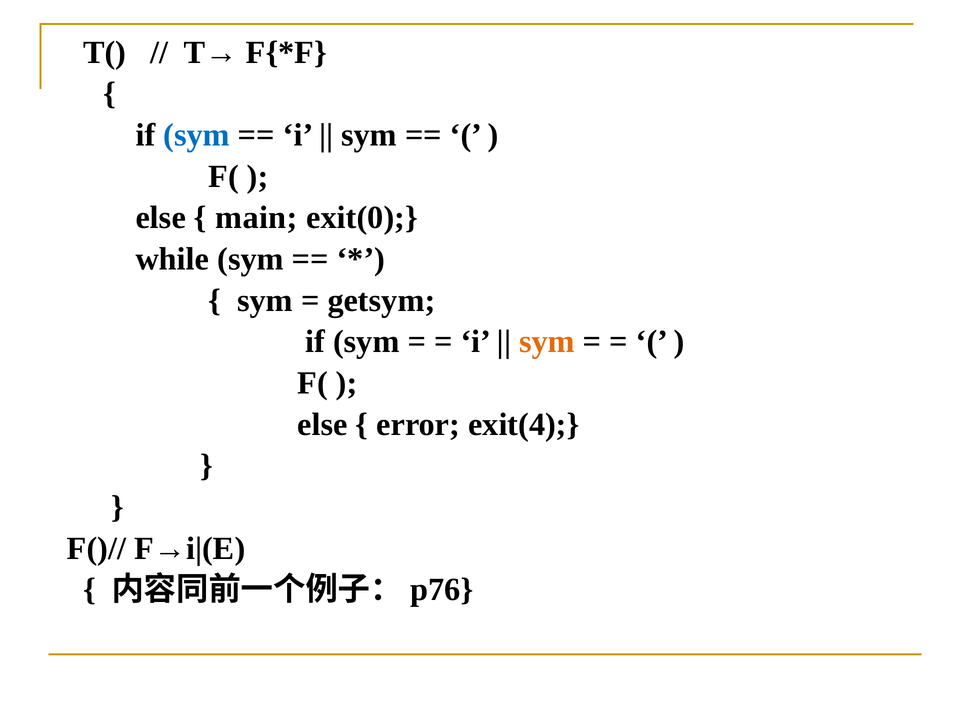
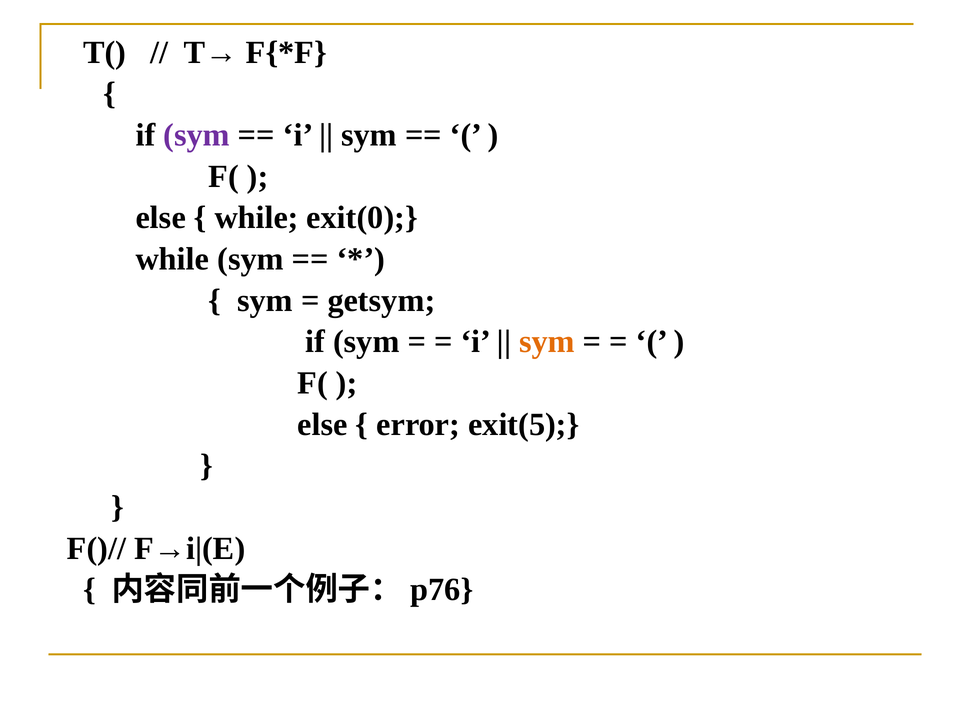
sym at (197, 135) colour: blue -> purple
main at (256, 218): main -> while
exit(4: exit(4 -> exit(5
